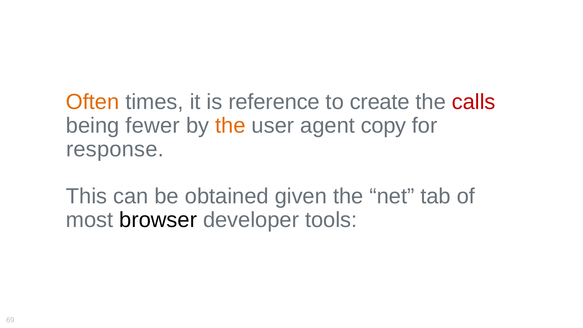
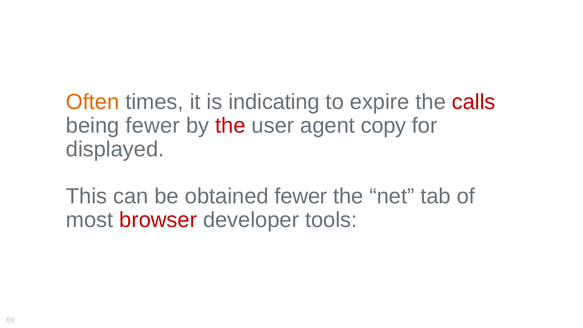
reference: reference -> indicating
create: create -> expire
the at (230, 125) colour: orange -> red
response: response -> displayed
obtained given: given -> fewer
browser colour: black -> red
